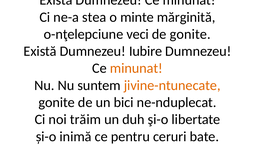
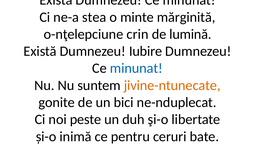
veci: veci -> crin
de gonite: gonite -> lumină
minunat at (136, 68) colour: orange -> blue
trăim: trăim -> peste
